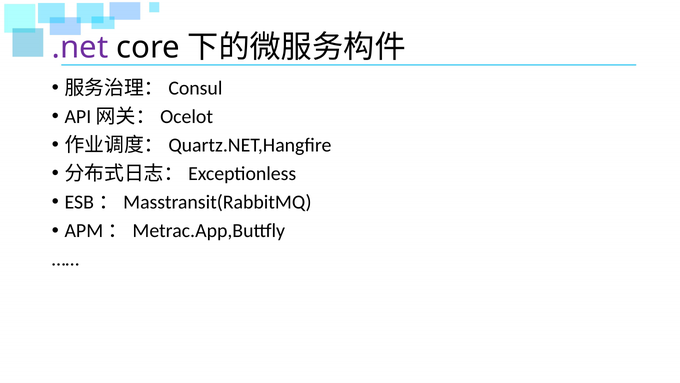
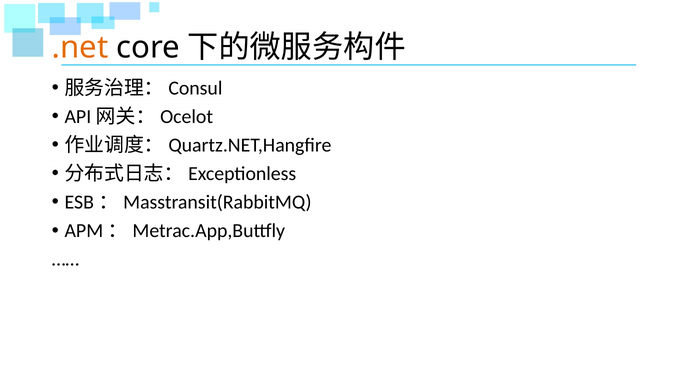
.net colour: purple -> orange
